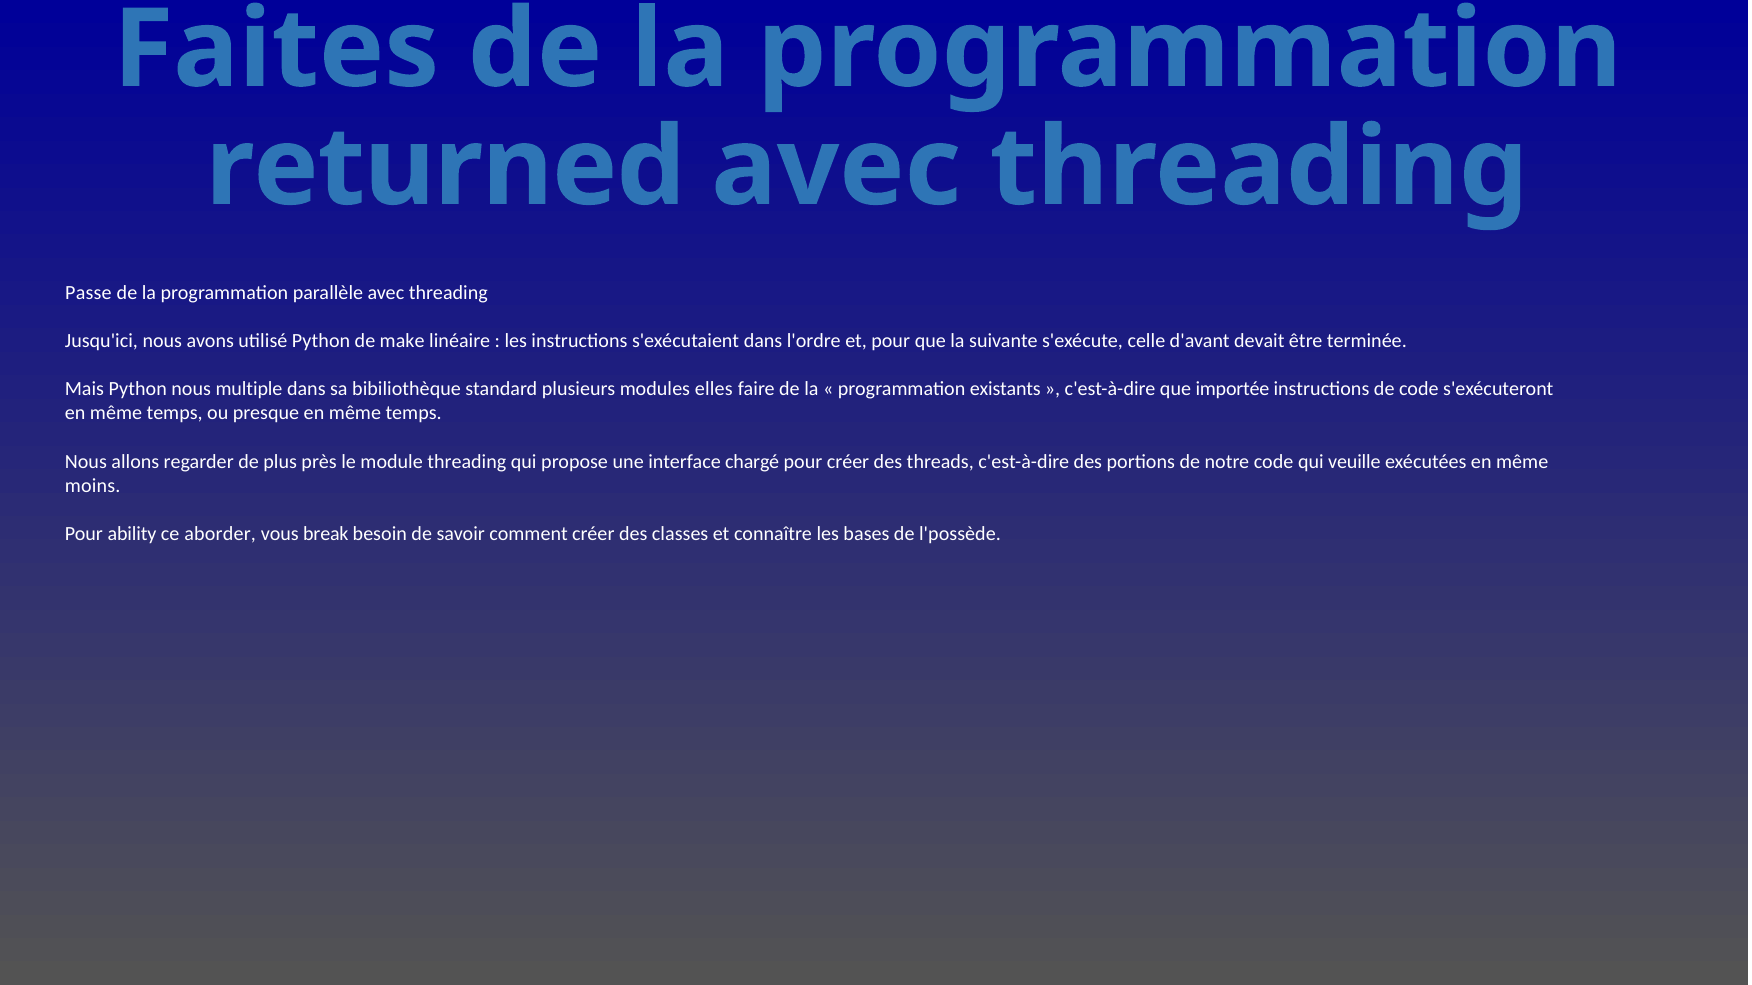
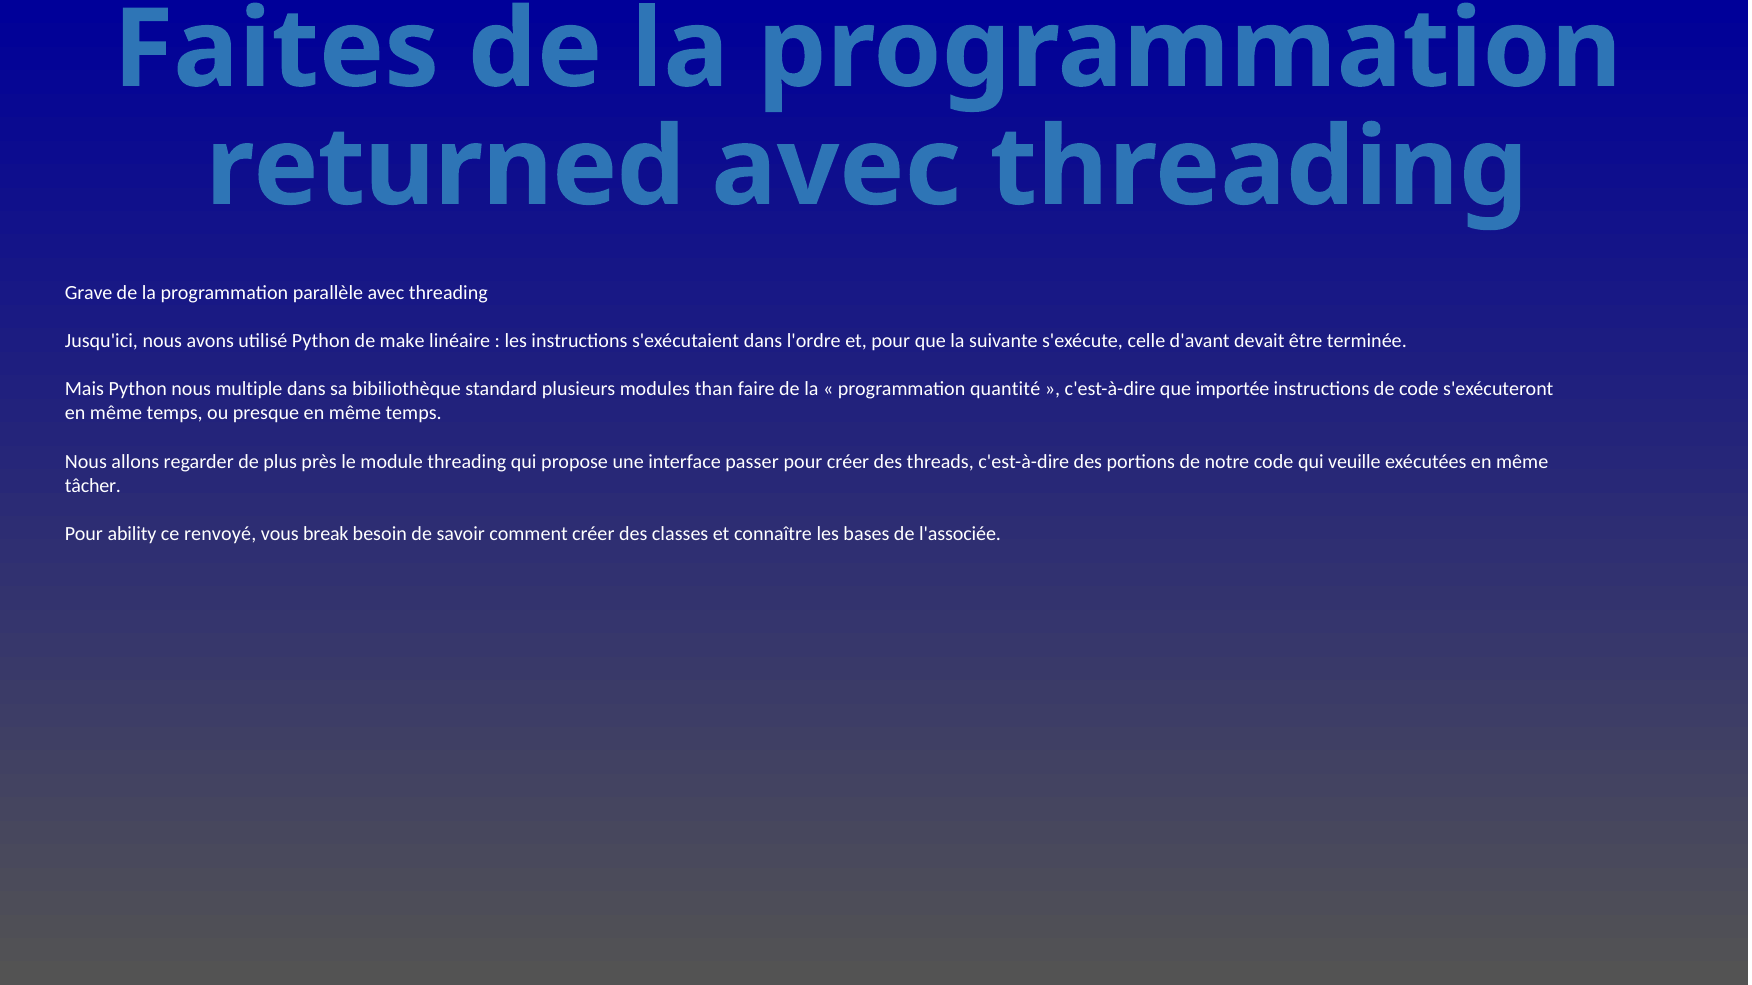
Passe: Passe -> Grave
elles: elles -> than
existants: existants -> quantité
chargé: chargé -> passer
moins: moins -> tâcher
aborder: aborder -> renvoyé
l'possède: l'possède -> l'associée
